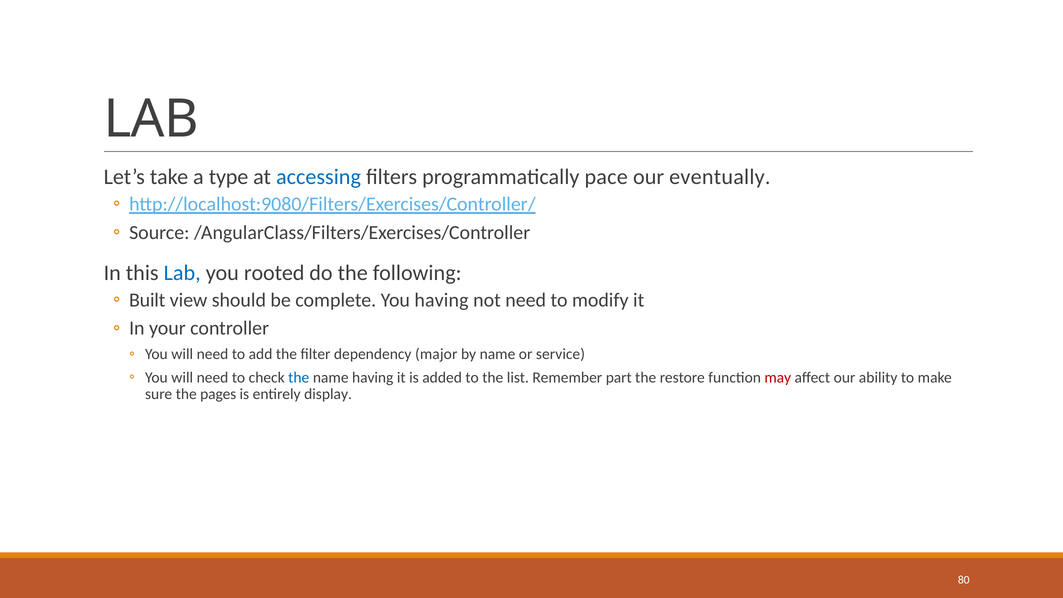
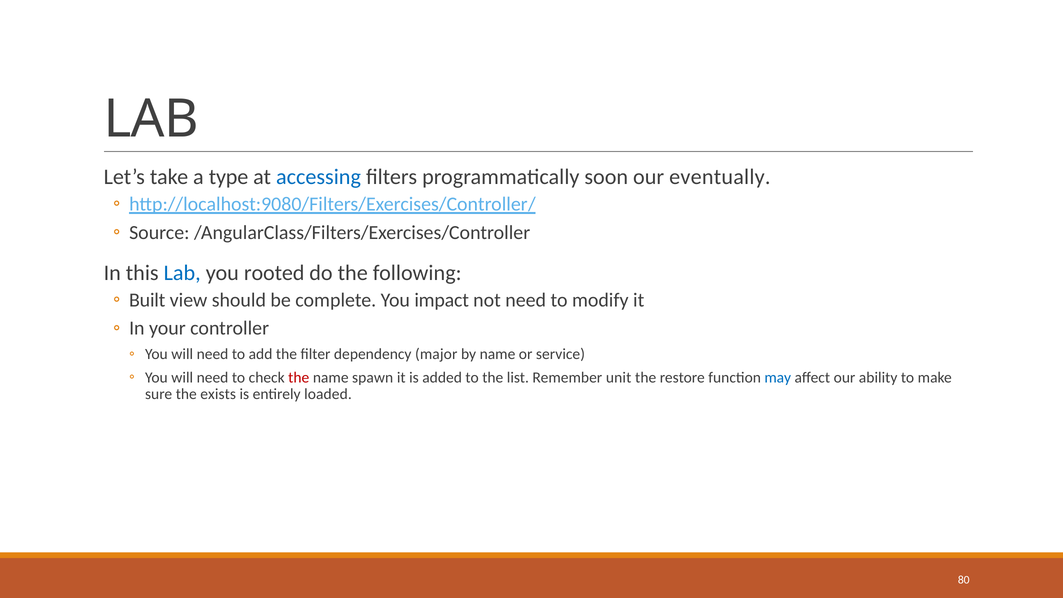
pace: pace -> soon
You having: having -> impact
the at (299, 378) colour: blue -> red
name having: having -> spawn
part: part -> unit
may colour: red -> blue
pages: pages -> exists
display: display -> loaded
